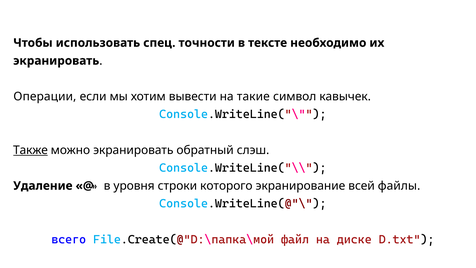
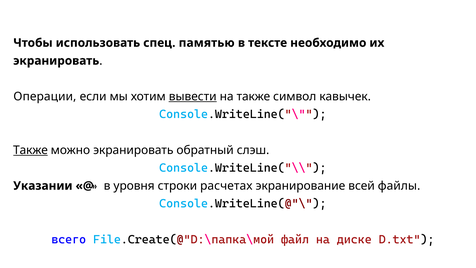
точности: точности -> памятью
вывести underline: none -> present
на такие: такие -> также
которого: которого -> расчетах
Удаление: Удаление -> Указании
